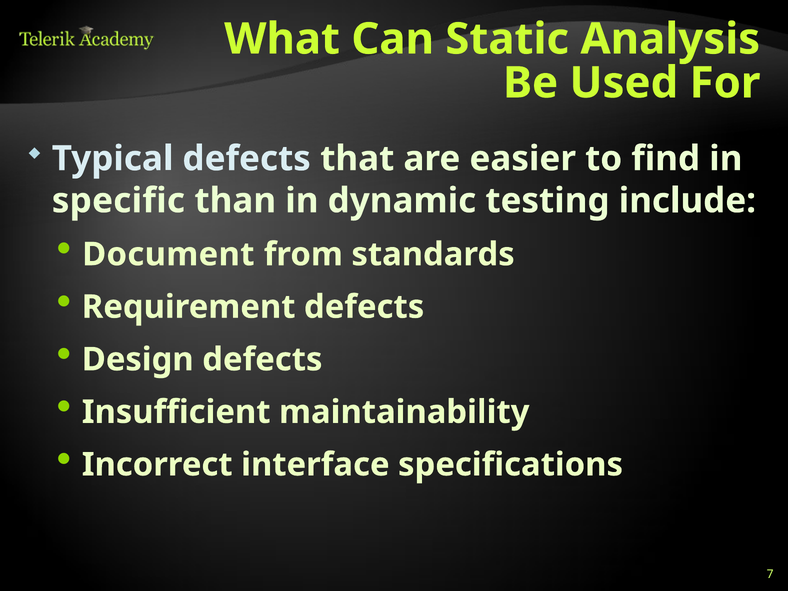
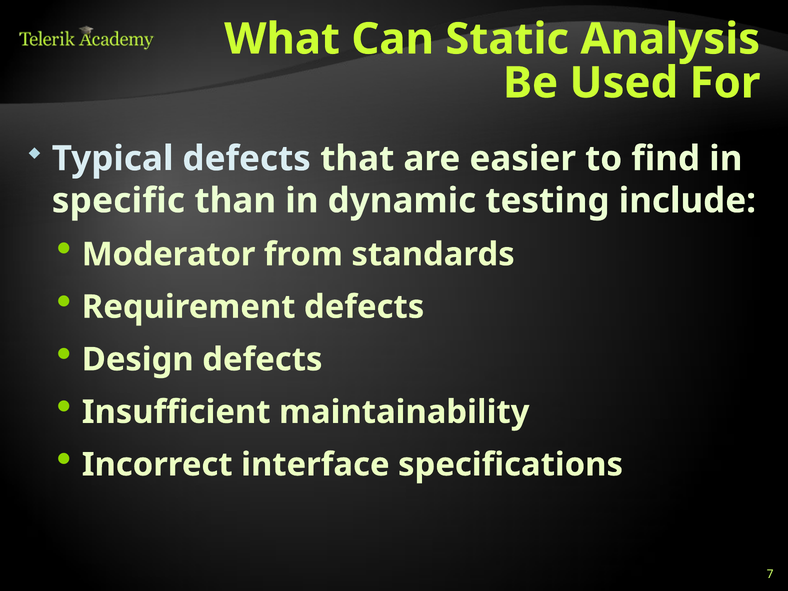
Document: Document -> Moderator
